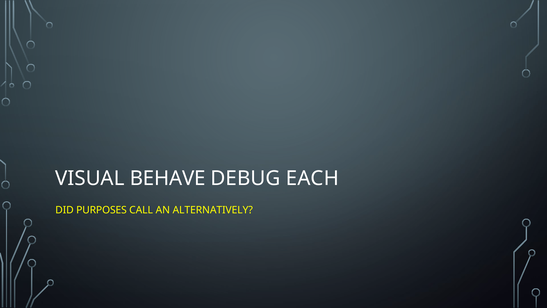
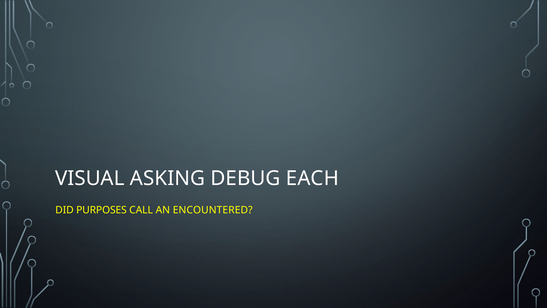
BEHAVE: BEHAVE -> ASKING
ALTERNATIVELY: ALTERNATIVELY -> ENCOUNTERED
